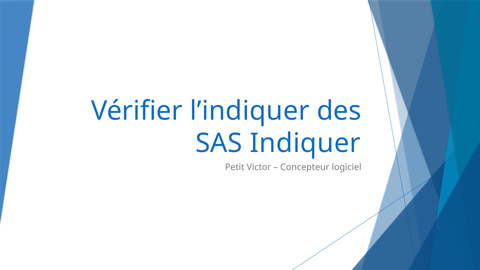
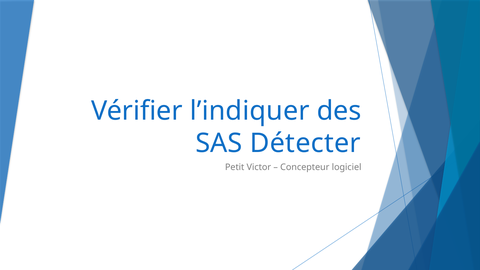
Indiquer: Indiquer -> Détecter
